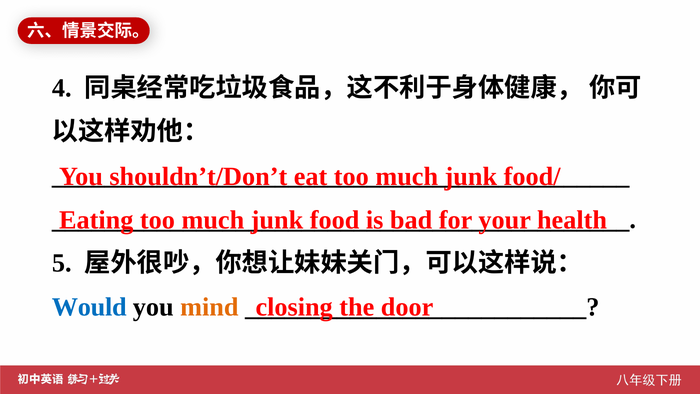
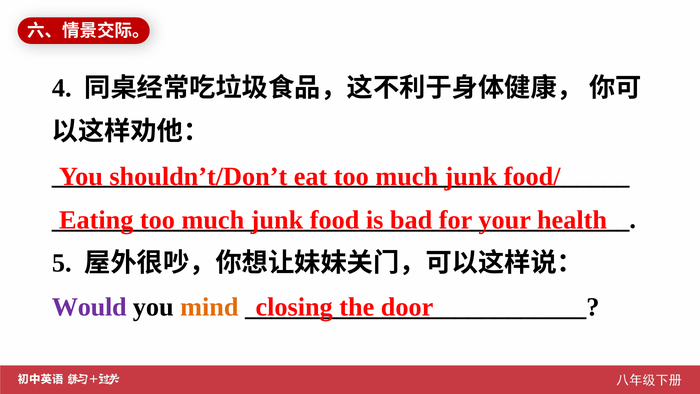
Would colour: blue -> purple
